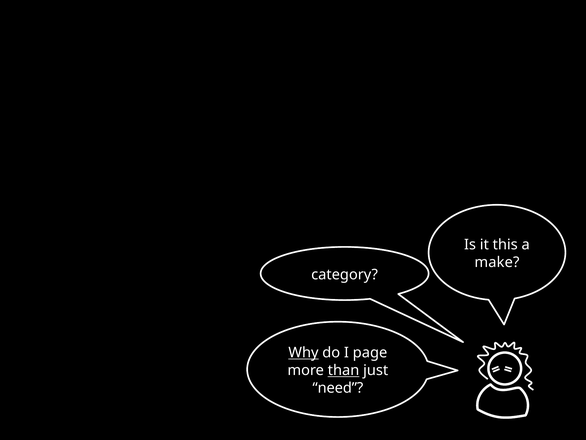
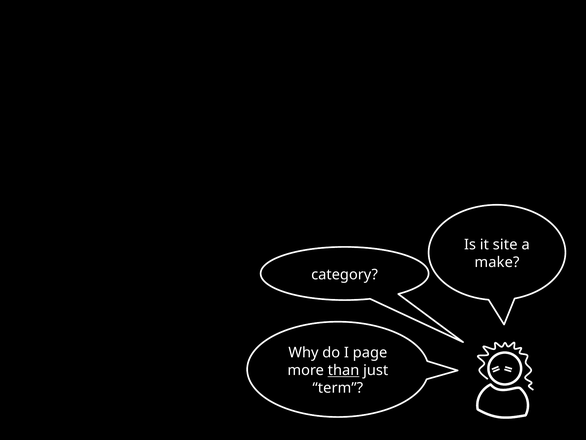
this: this -> site
Why underline: present -> none
need: need -> term
